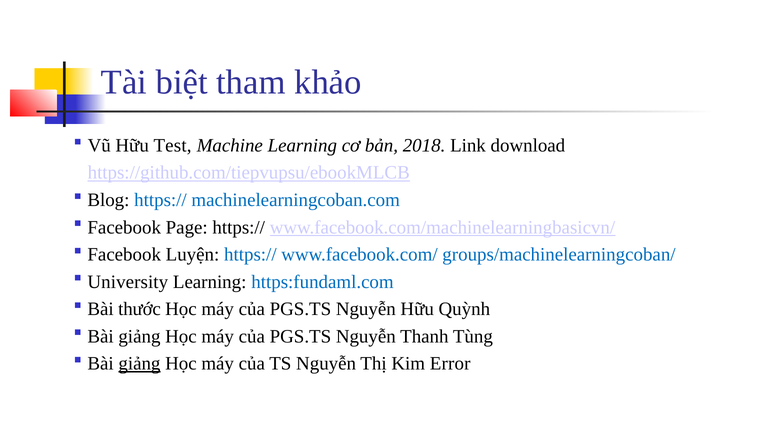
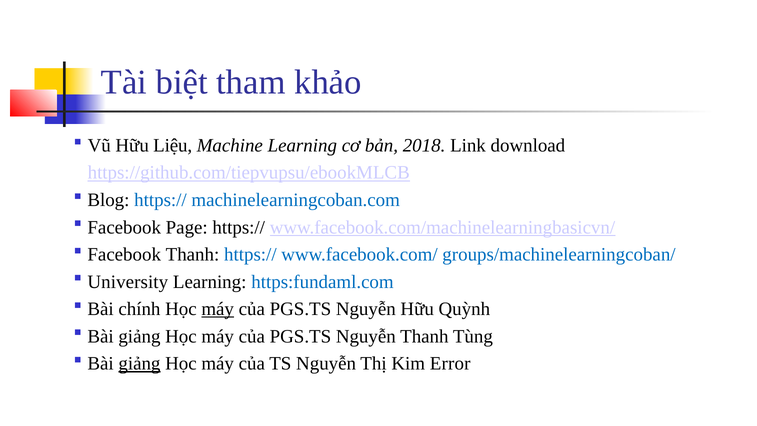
Test: Test -> Liệu
Facebook Luyện: Luyện -> Thanh
thước: thước -> chính
máy at (218, 309) underline: none -> present
